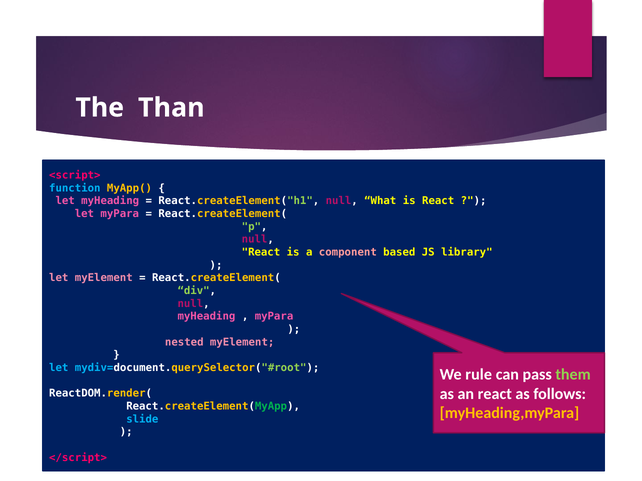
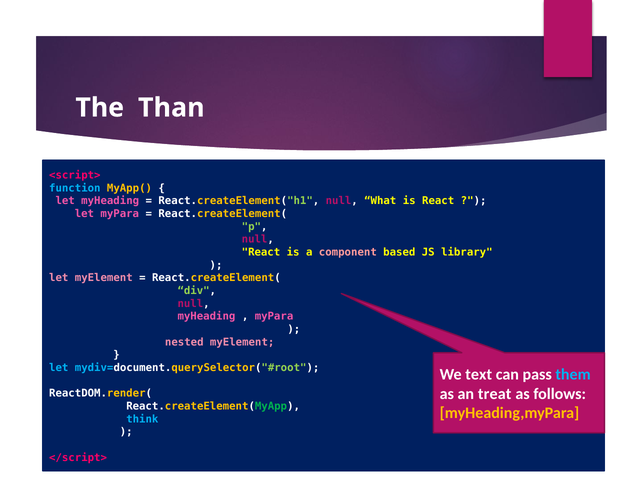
rule: rule -> text
them colour: light green -> light blue
an react: react -> treat
slide: slide -> think
